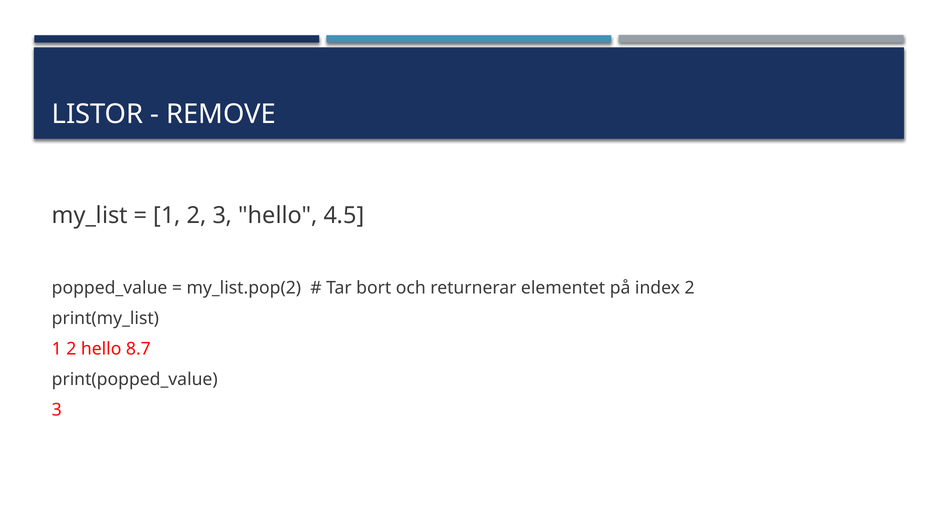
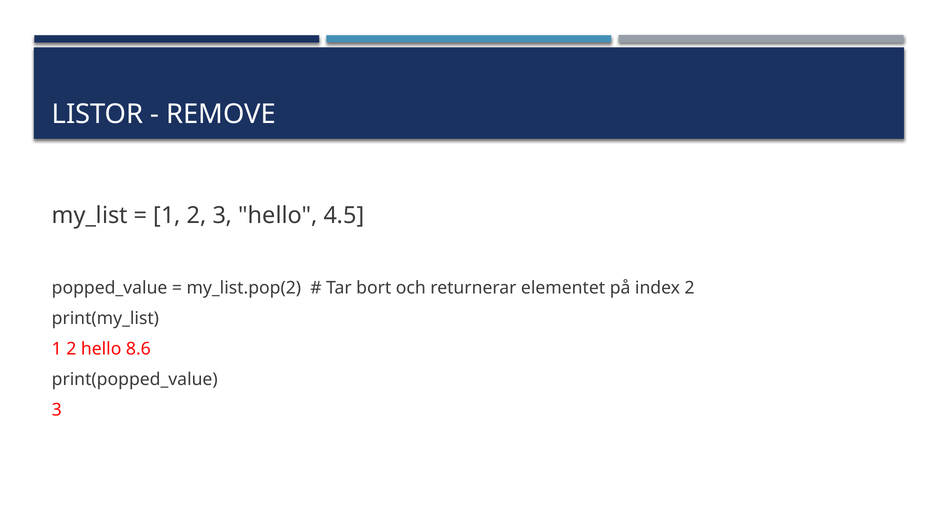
8.7: 8.7 -> 8.6
